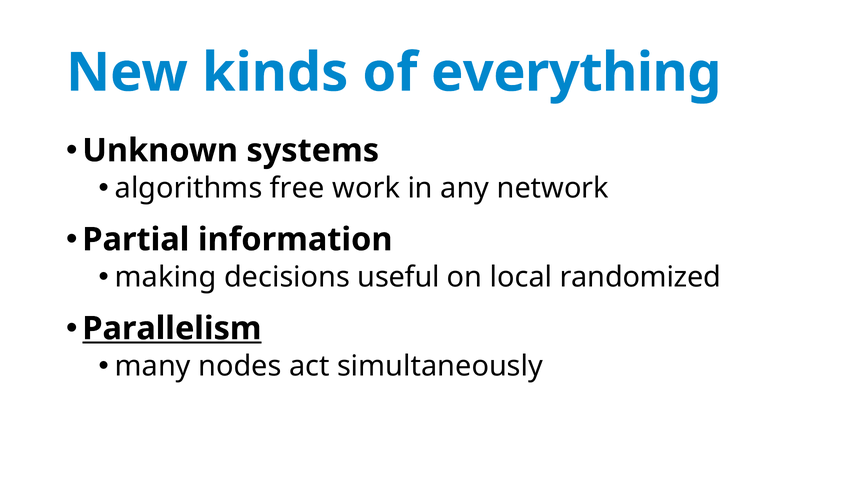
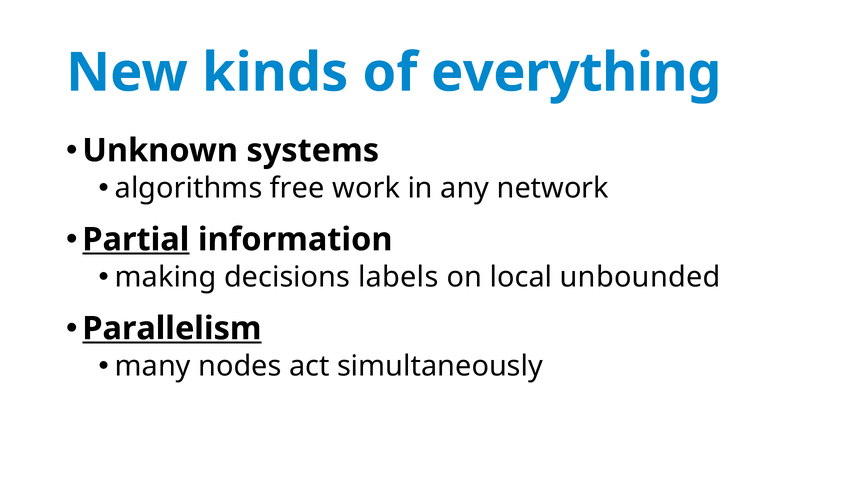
Partial underline: none -> present
useful: useful -> labels
randomized: randomized -> unbounded
